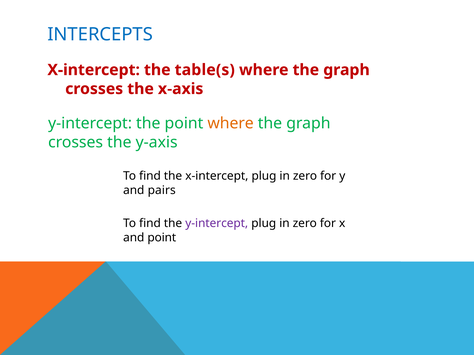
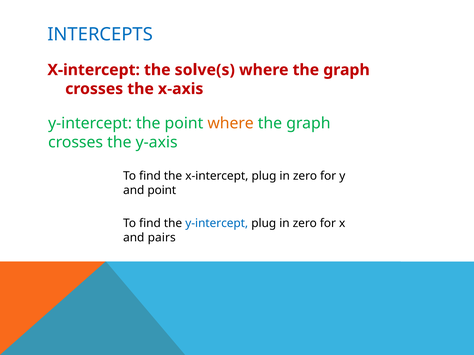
table(s: table(s -> solve(s
and pairs: pairs -> point
y-intercept at (217, 224) colour: purple -> blue
and point: point -> pairs
